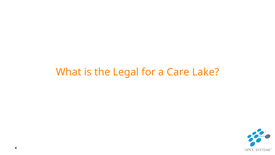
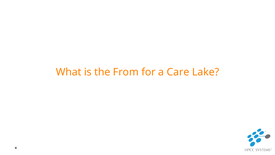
Legal: Legal -> From
